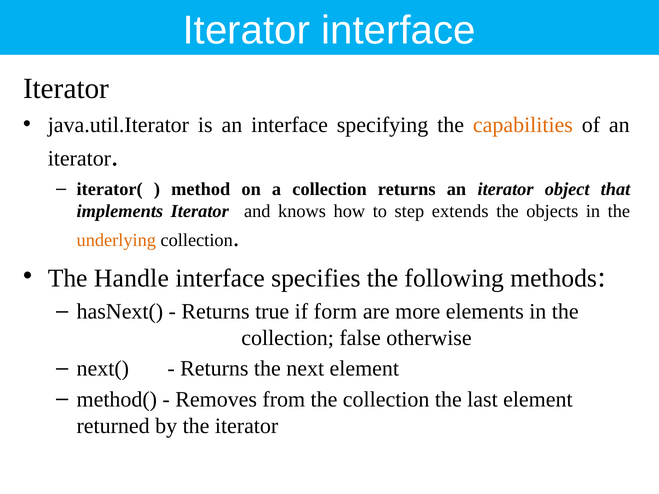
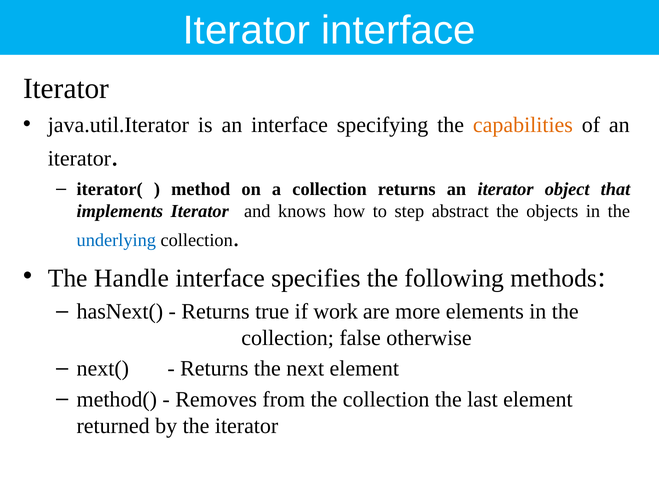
extends: extends -> abstract
underlying colour: orange -> blue
form: form -> work
